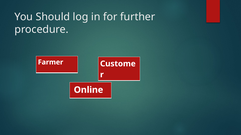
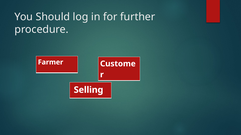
Online: Online -> Selling
